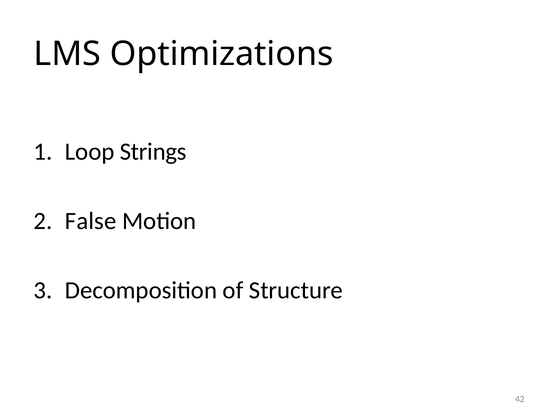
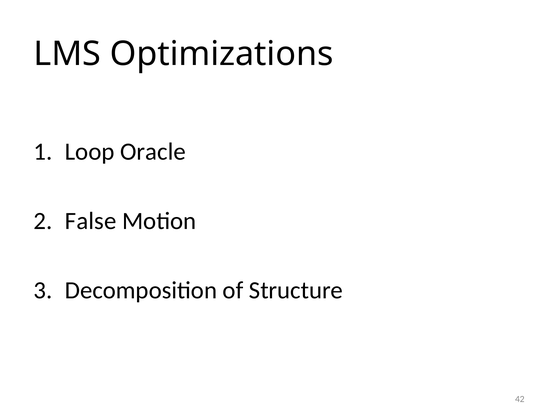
Strings: Strings -> Oracle
